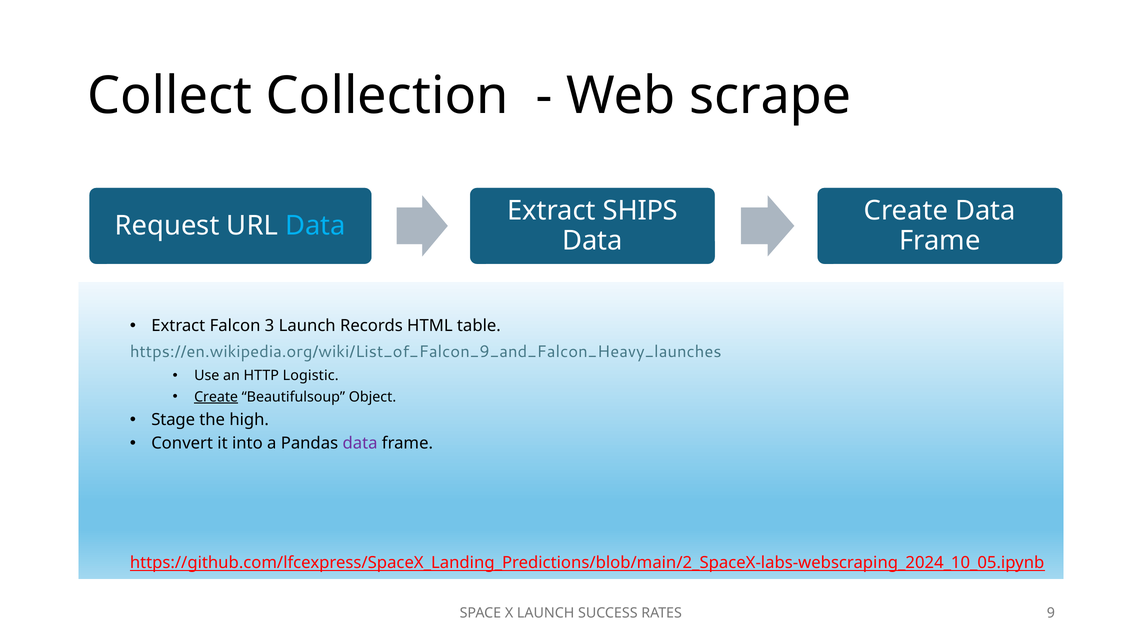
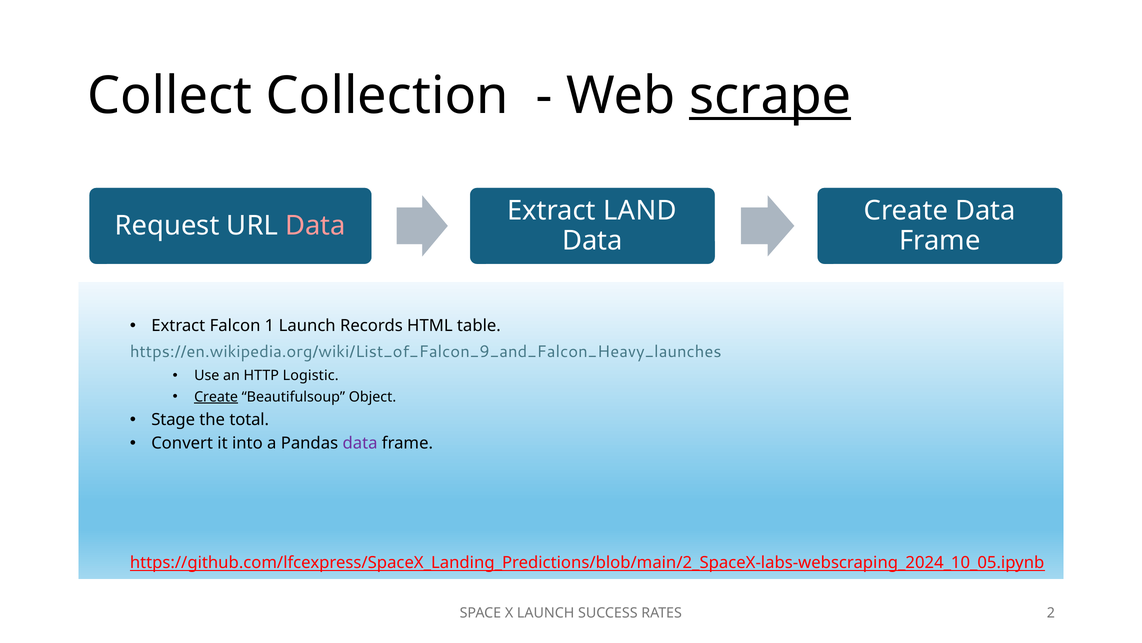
scrape underline: none -> present
SHIPS: SHIPS -> LAND
Data at (315, 225) colour: light blue -> pink
3: 3 -> 1
high: high -> total
9: 9 -> 2
